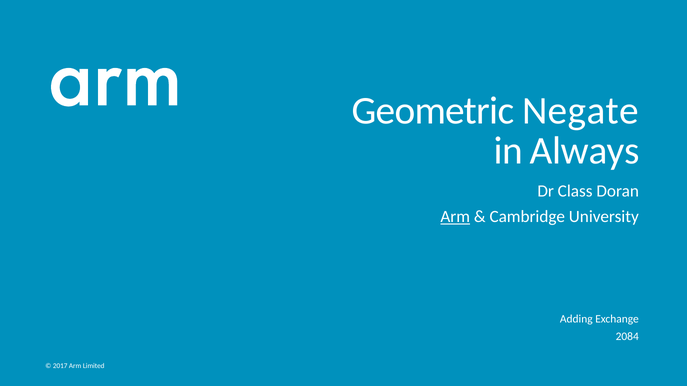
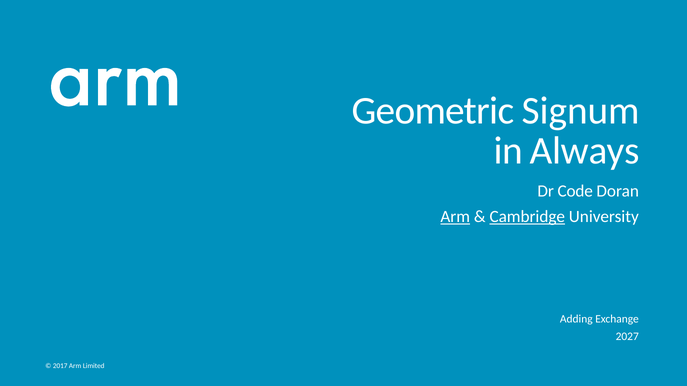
Negate: Negate -> Signum
Class: Class -> Code
Cambridge underline: none -> present
2084: 2084 -> 2027
